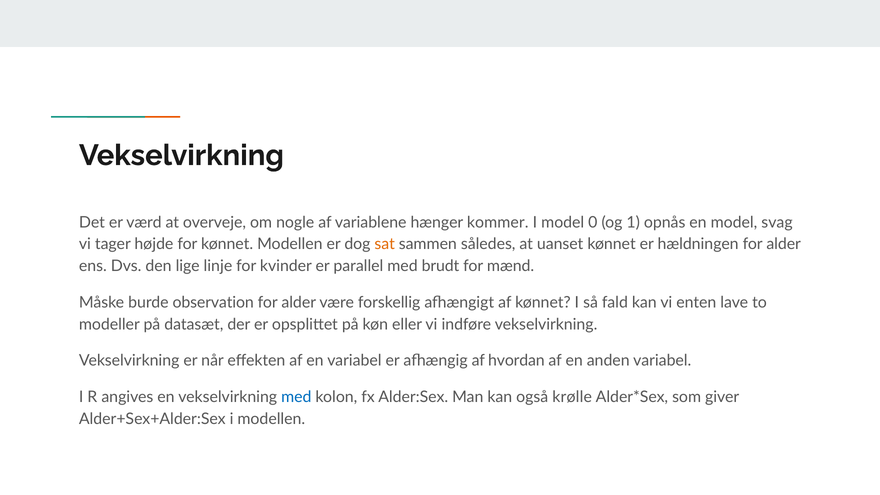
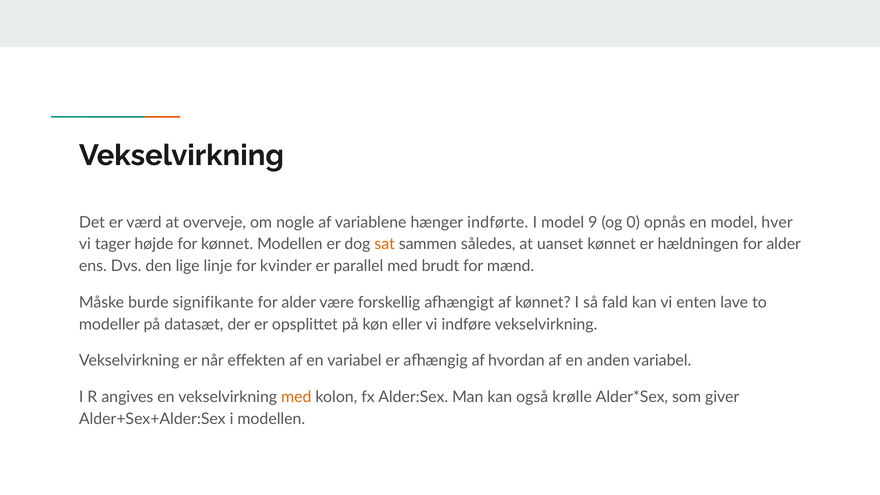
kommer: kommer -> indførte
0: 0 -> 9
1: 1 -> 0
svag: svag -> hver
observation: observation -> signifikante
med at (296, 397) colour: blue -> orange
